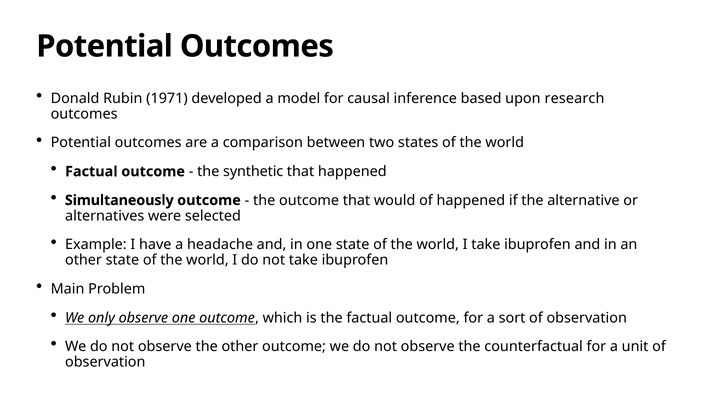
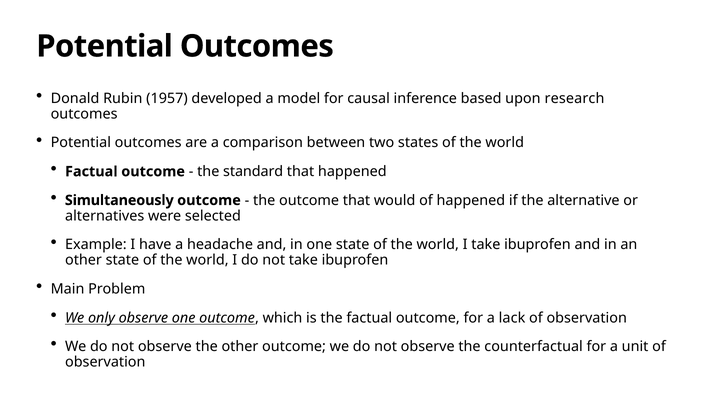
1971: 1971 -> 1957
synthetic: synthetic -> standard
sort: sort -> lack
